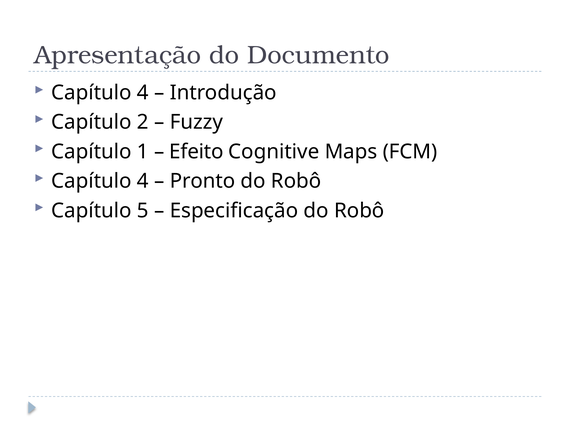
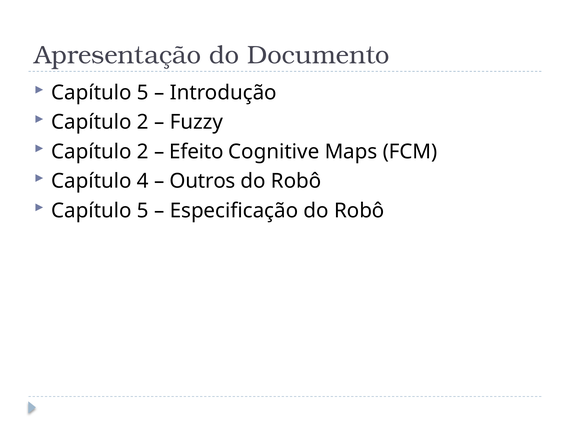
4 at (143, 93): 4 -> 5
1 at (143, 151): 1 -> 2
Pronto: Pronto -> Outros
